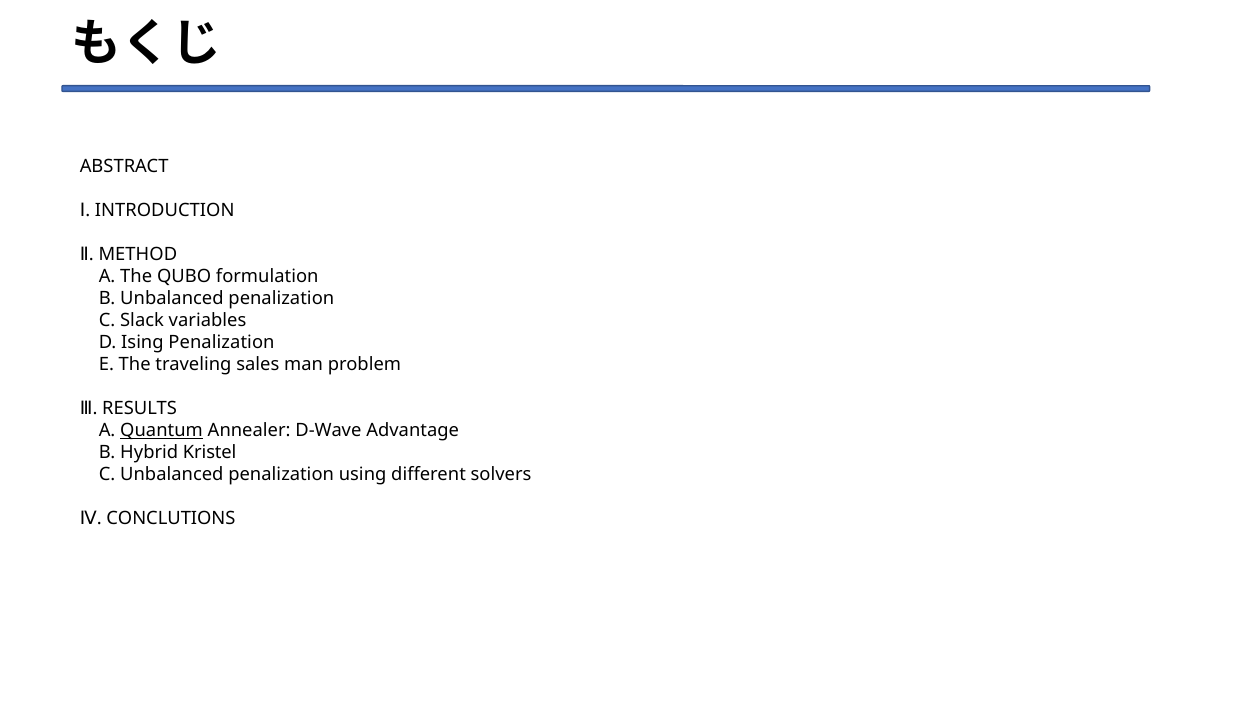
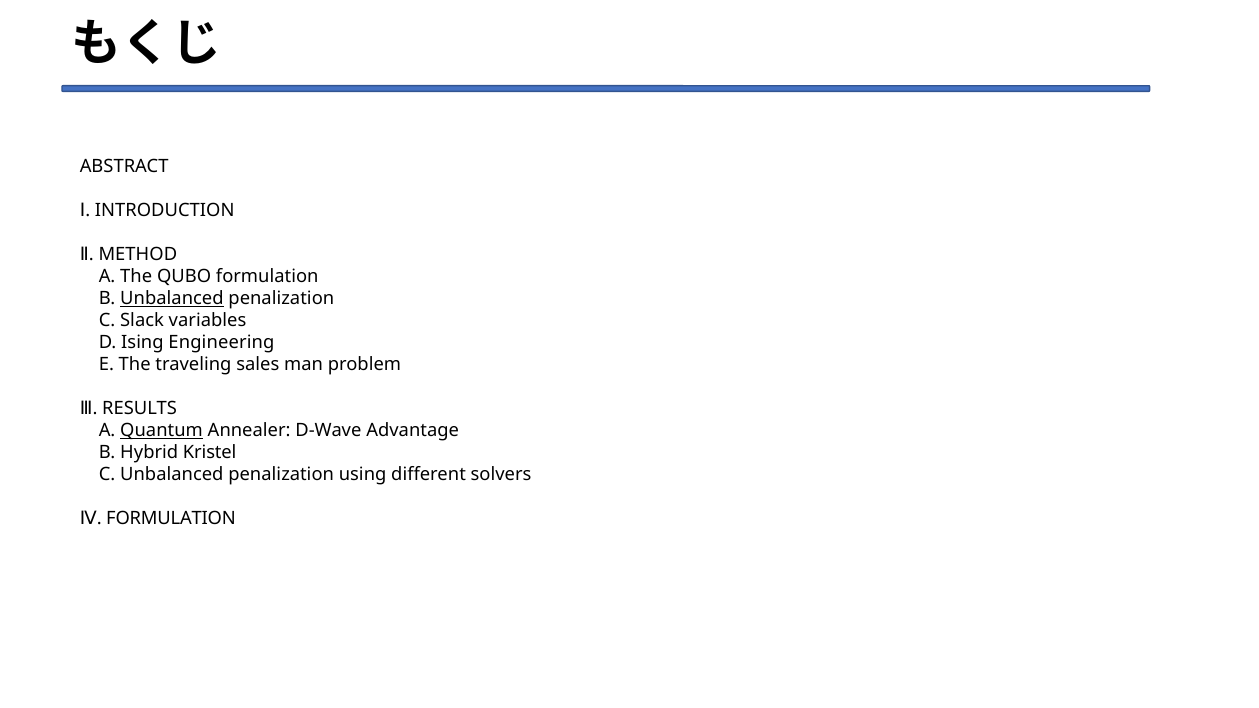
Unbalanced at (172, 298) underline: none -> present
Ising Penalization: Penalization -> Engineering
CONCLUTIONS at (171, 519): CONCLUTIONS -> FORMULATION
